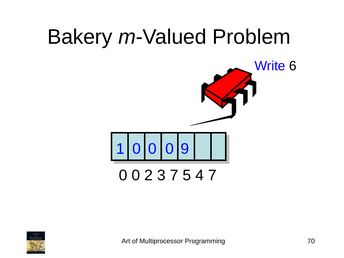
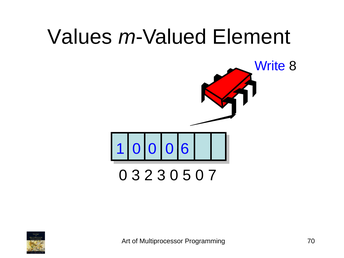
Bakery: Bakery -> Values
Problem: Problem -> Element
6: 6 -> 8
9: 9 -> 6
0 at (136, 175): 0 -> 3
3 7: 7 -> 0
5 4: 4 -> 0
